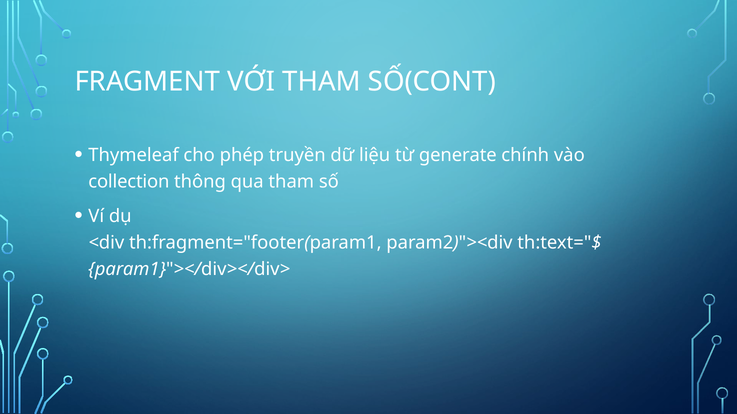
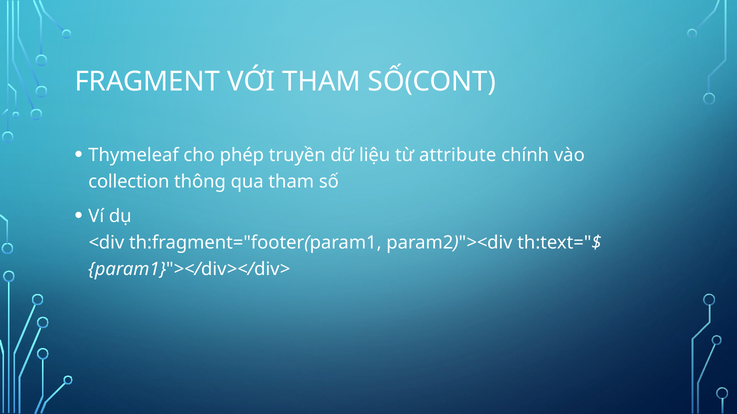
generate: generate -> attribute
